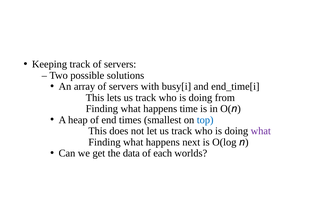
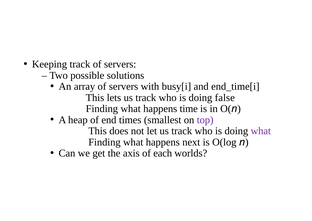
from: from -> false
top colour: blue -> purple
data: data -> axis
